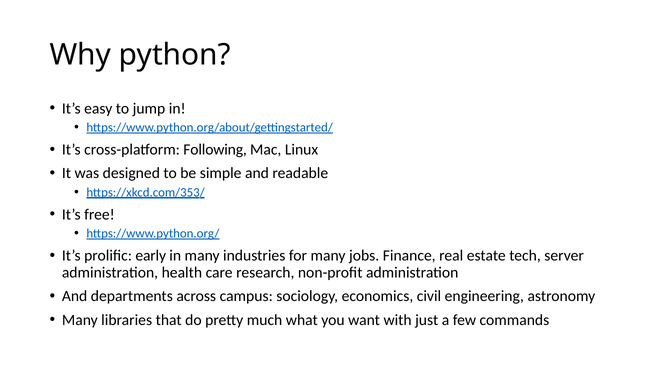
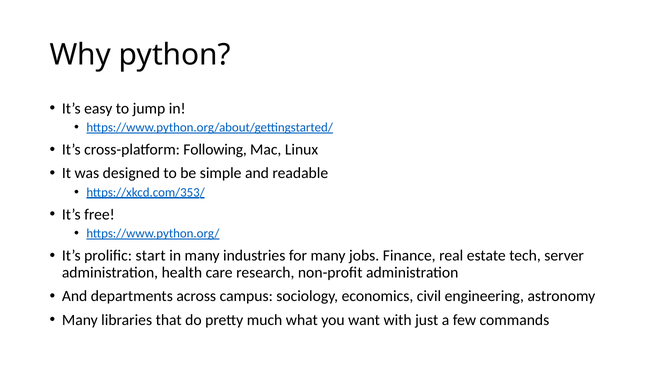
early: early -> start
